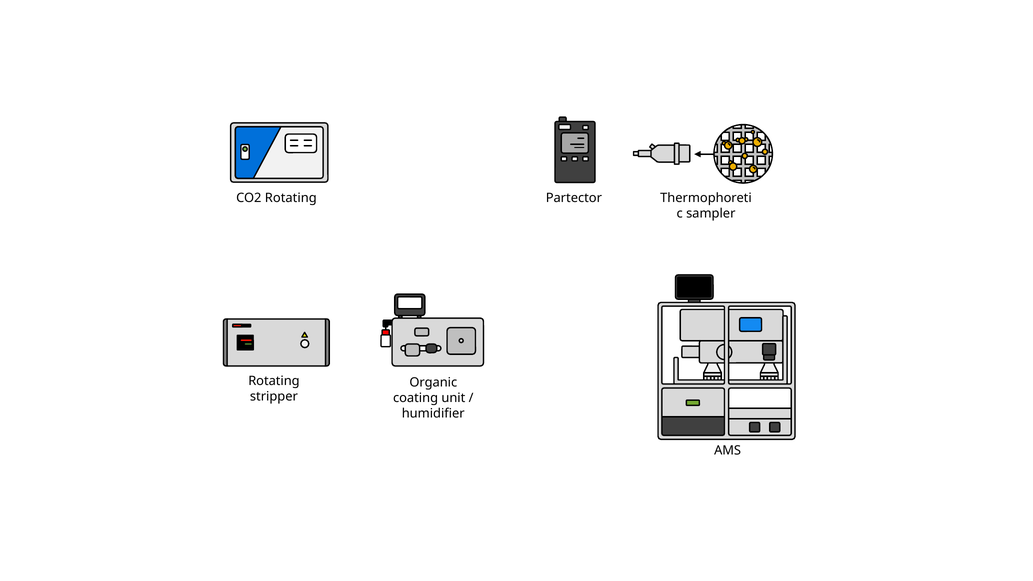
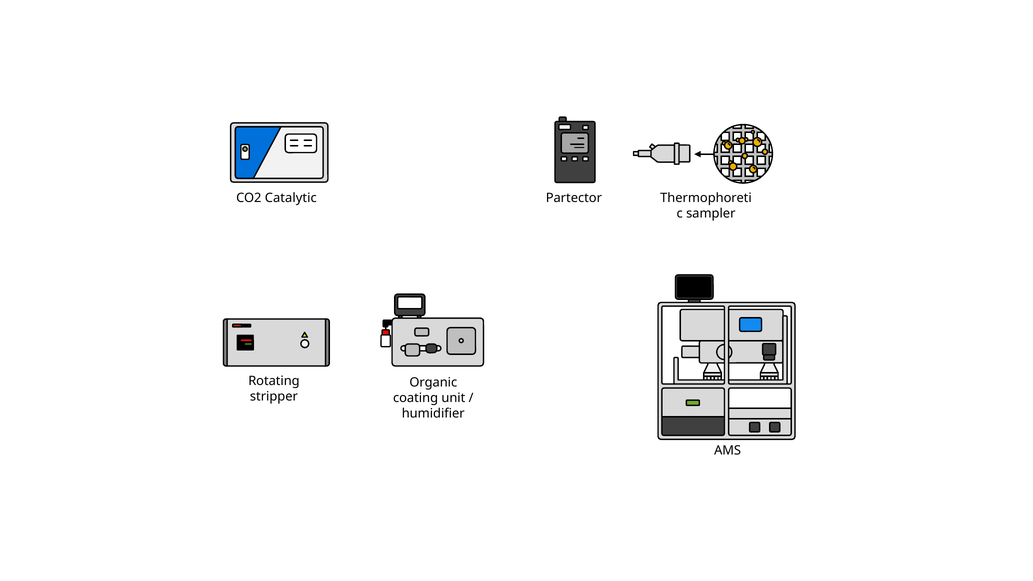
CO2 Rotating: Rotating -> Catalytic
